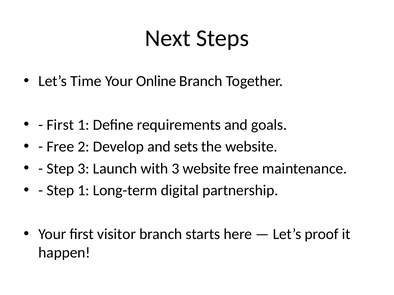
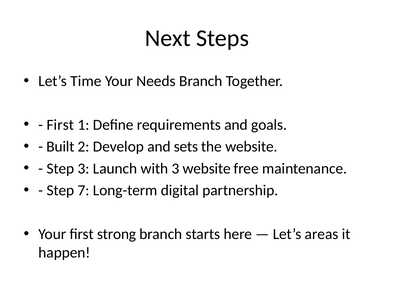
Online: Online -> Needs
Free at (60, 147): Free -> Built
Step 1: 1 -> 7
visitor: visitor -> strong
proof: proof -> areas
